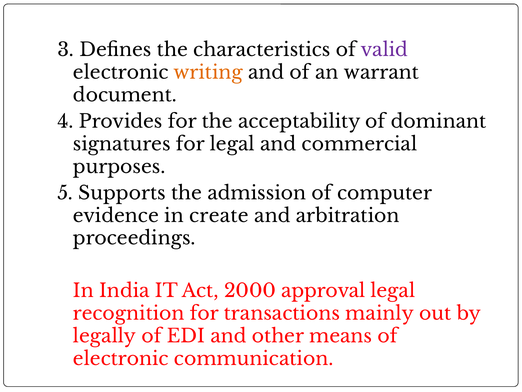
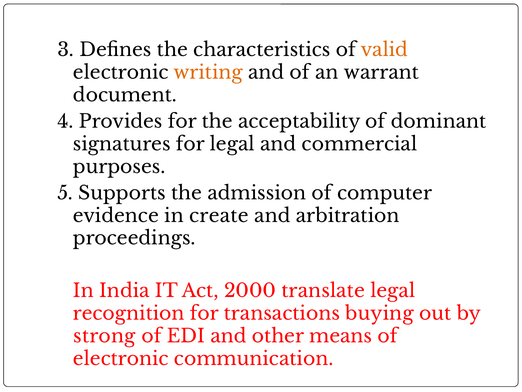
valid colour: purple -> orange
approval: approval -> translate
mainly: mainly -> buying
legally: legally -> strong
